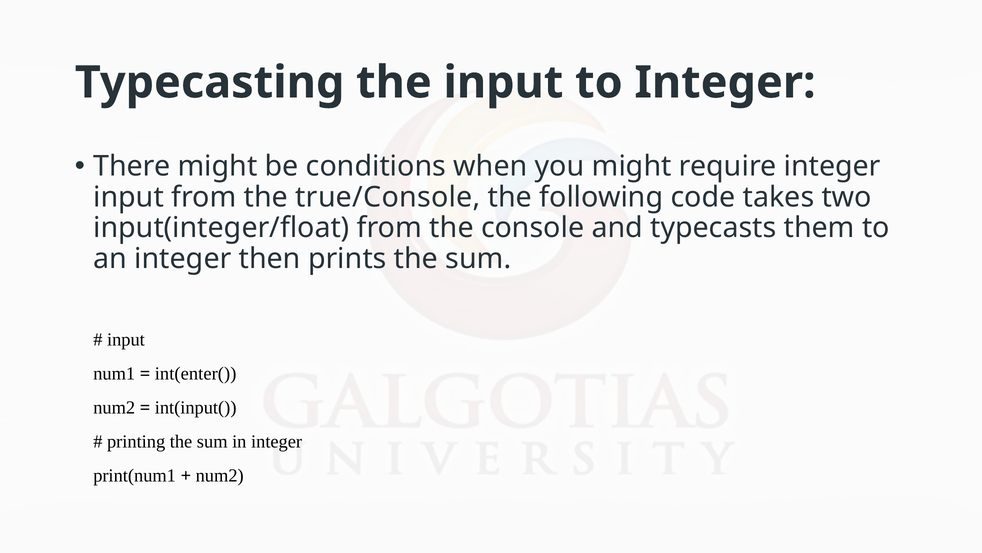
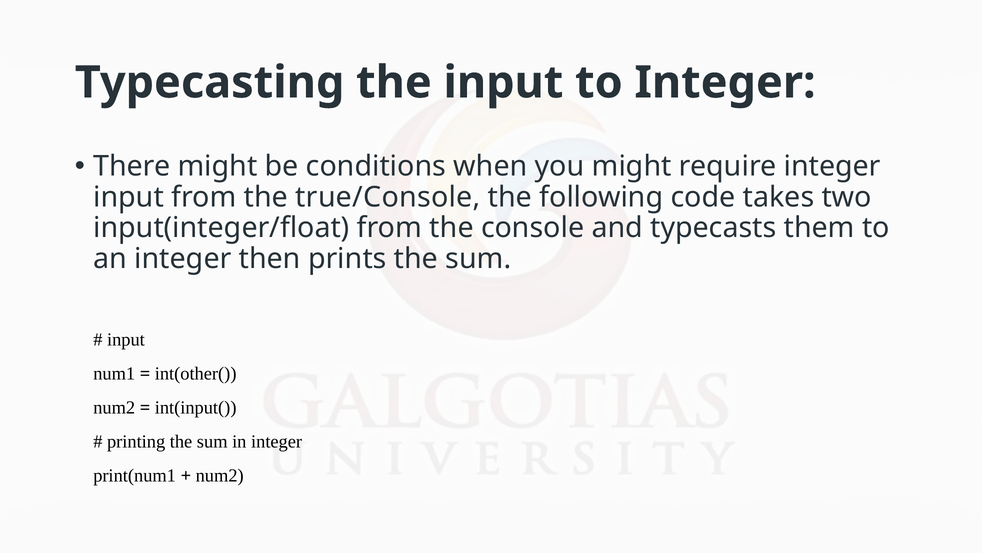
int(enter(: int(enter( -> int(other(
